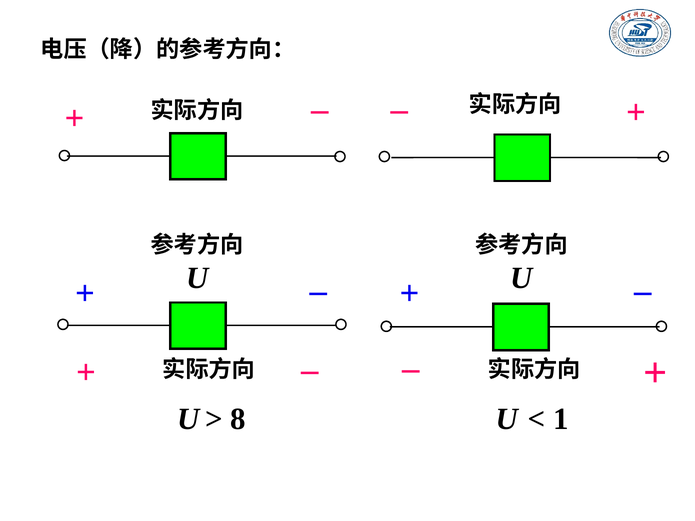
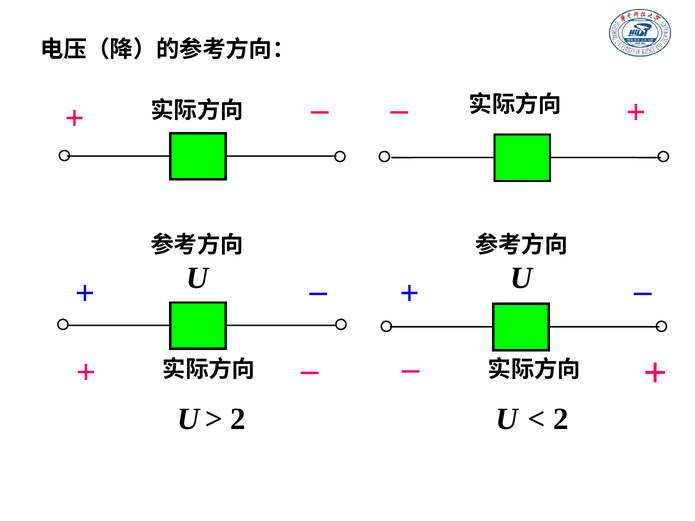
8 at (238, 419): 8 -> 2
1 at (561, 419): 1 -> 2
